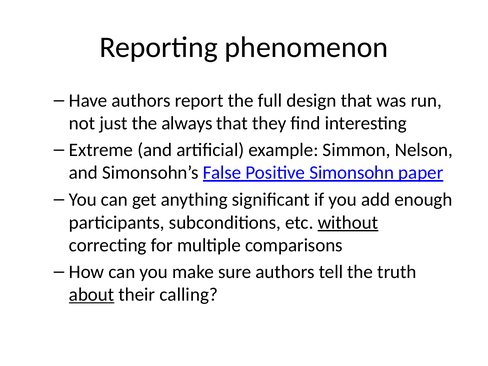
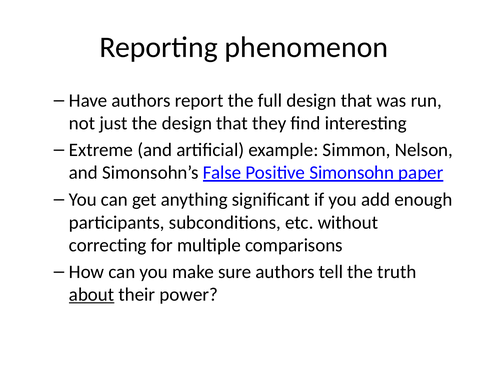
the always: always -> design
without underline: present -> none
calling: calling -> power
